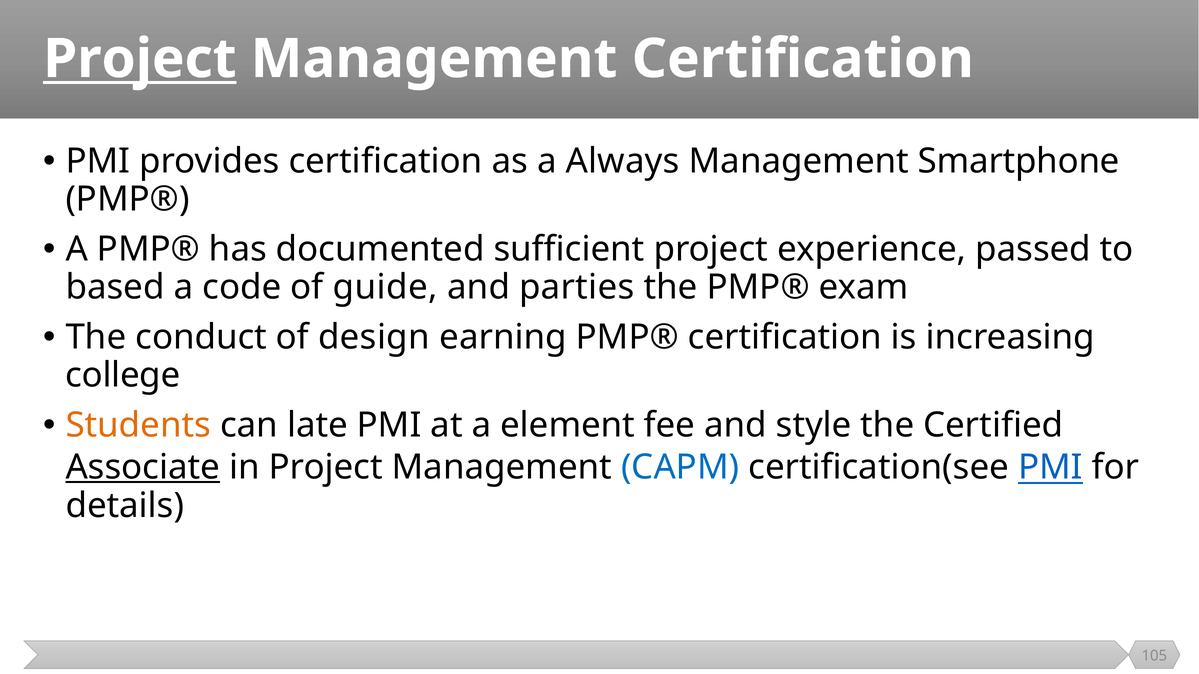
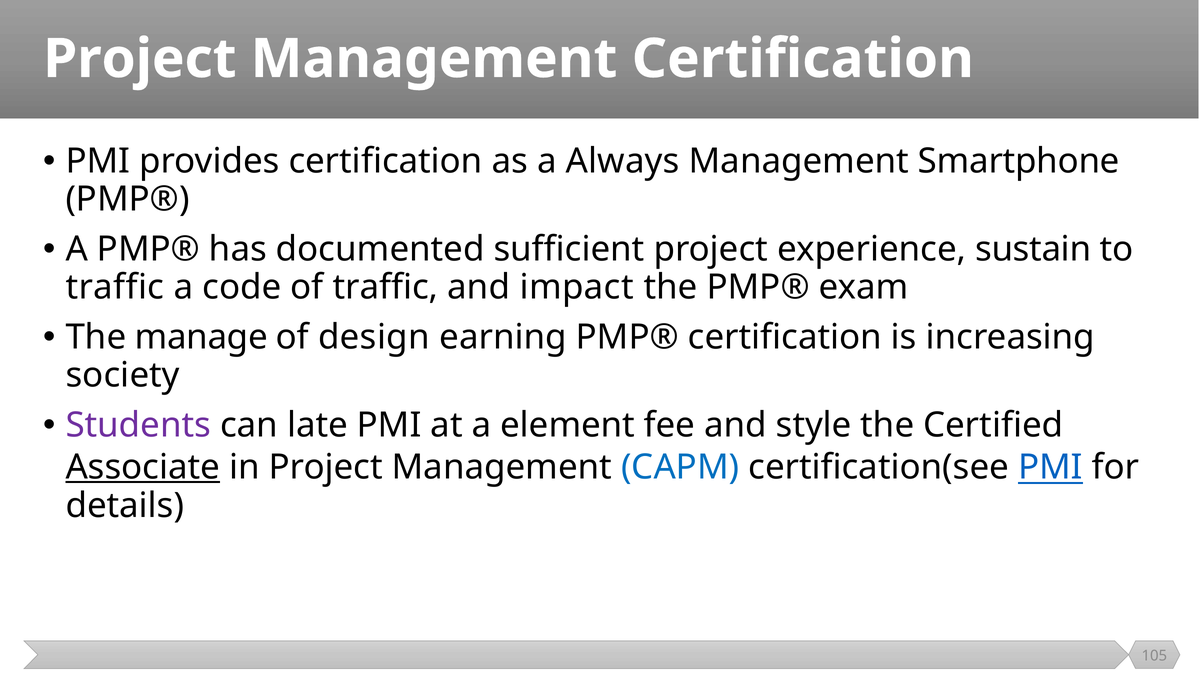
Project at (140, 59) underline: present -> none
passed: passed -> sustain
based at (115, 287): based -> traffic
of guide: guide -> traffic
parties: parties -> impact
conduct: conduct -> manage
college: college -> society
Students colour: orange -> purple
